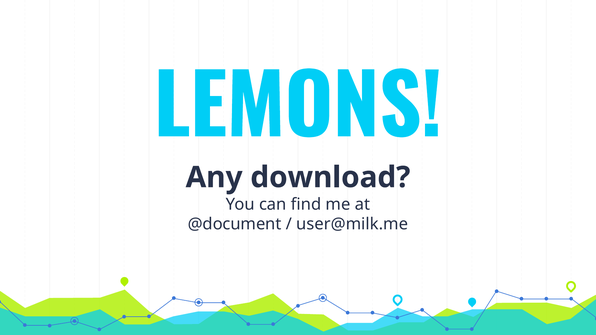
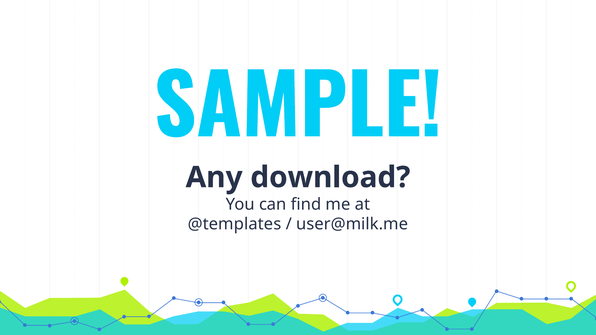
LEMONS: LEMONS -> SAMPLE
@document: @document -> @templates
